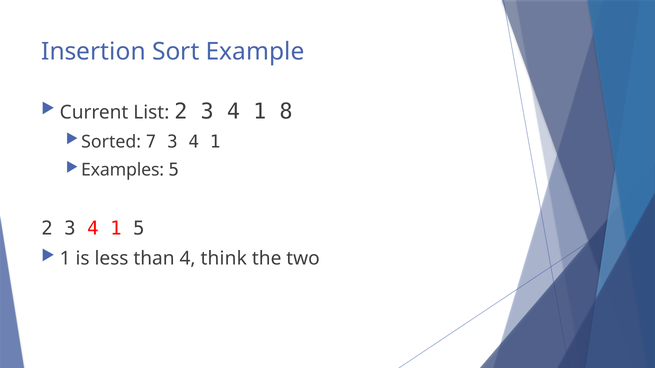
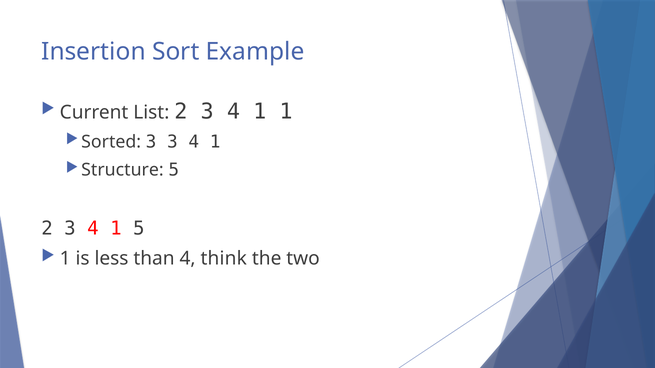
1 8: 8 -> 1
Sorted 7: 7 -> 3
Examples: Examples -> Structure
